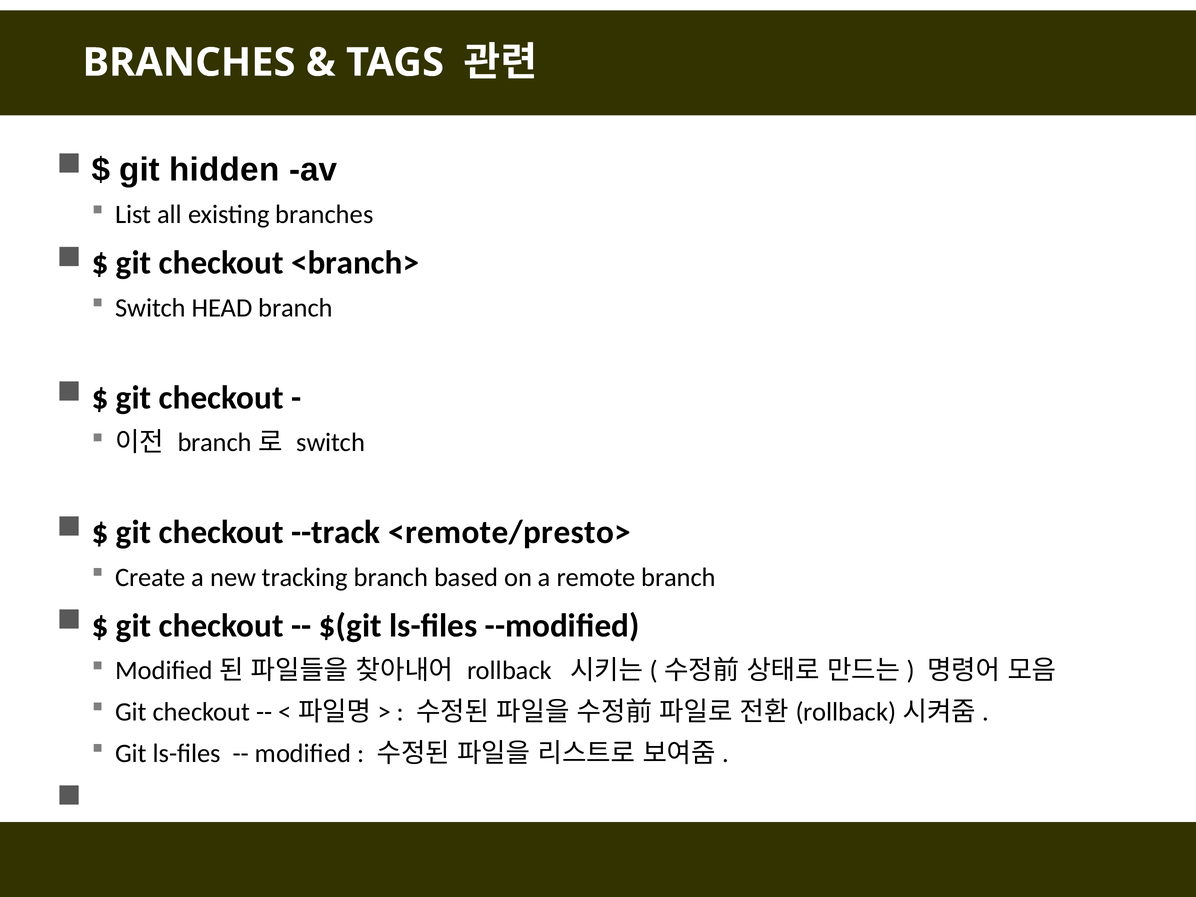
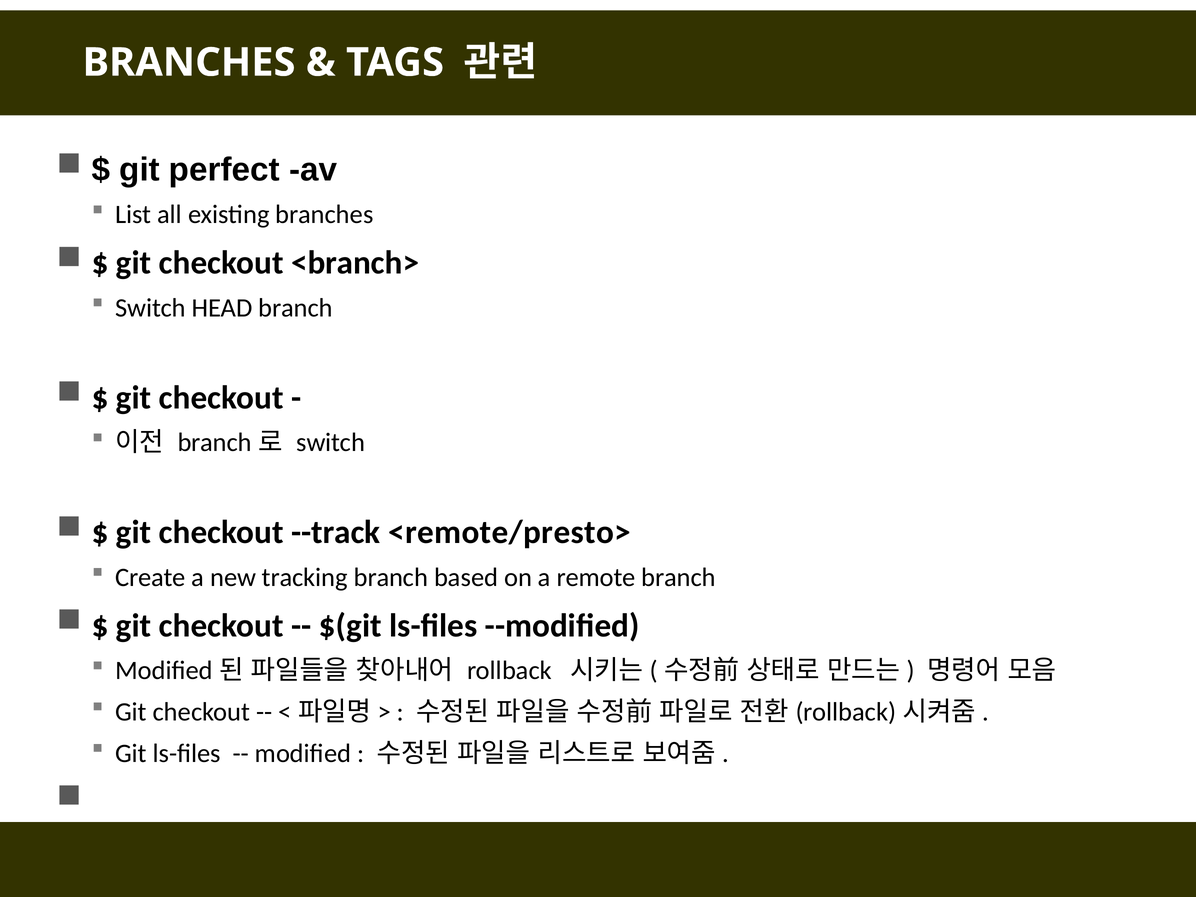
hidden: hidden -> perfect
